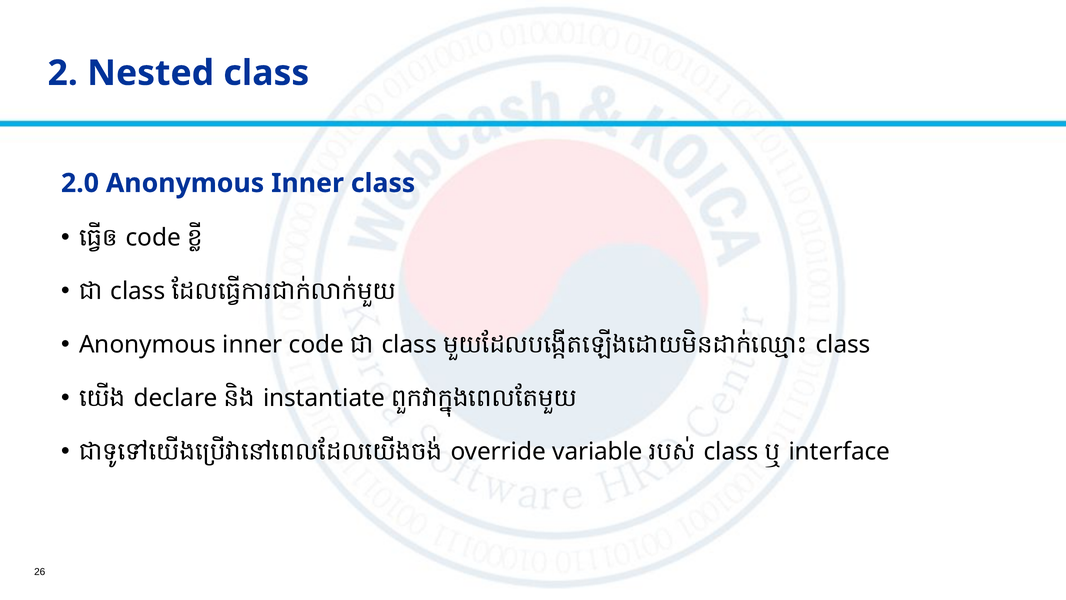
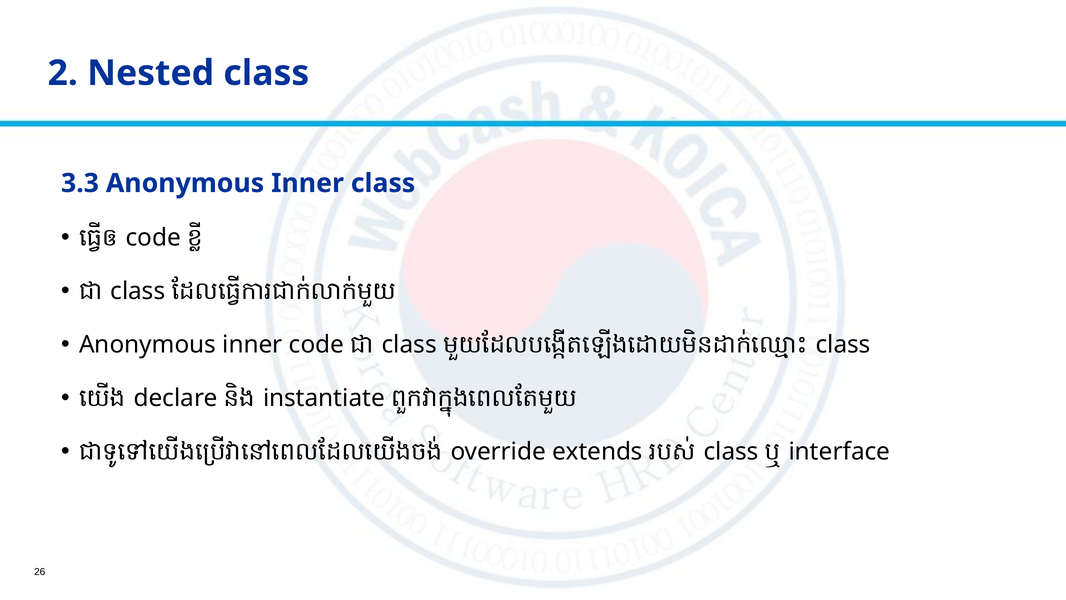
2.0: 2.0 -> 3.3
variable: variable -> extends
